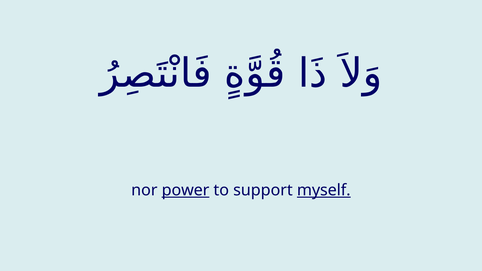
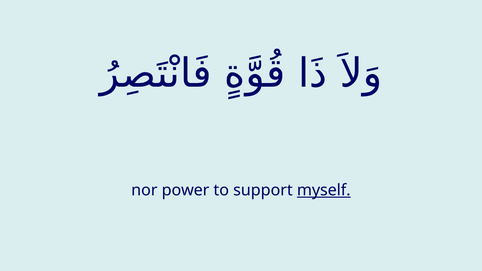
power underline: present -> none
